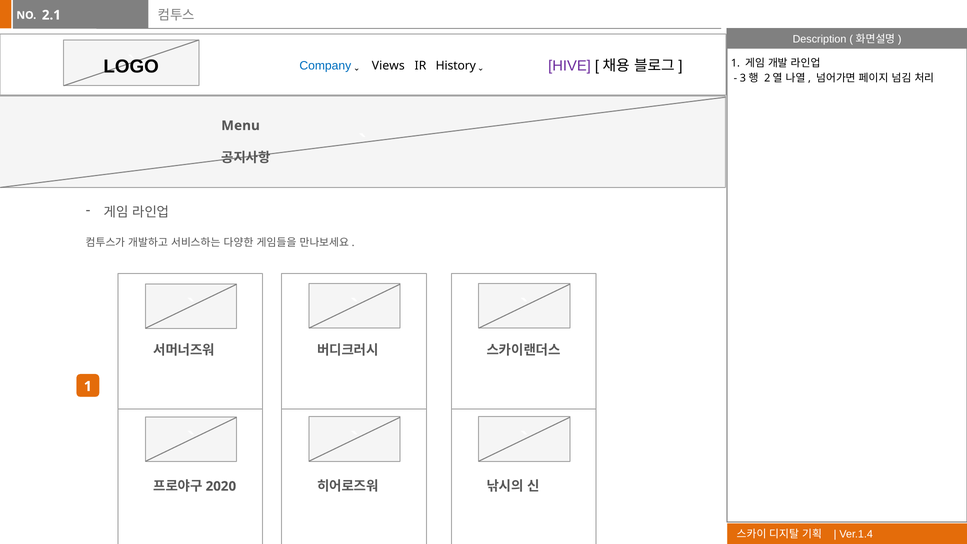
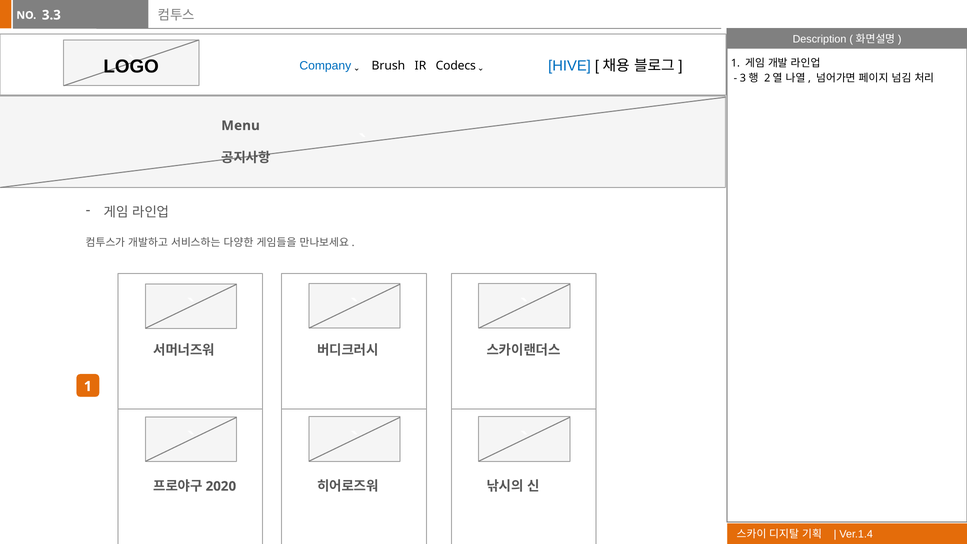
2.1: 2.1 -> 3.3
HIVE colour: purple -> blue
Views: Views -> Brush
History: History -> Codecs
